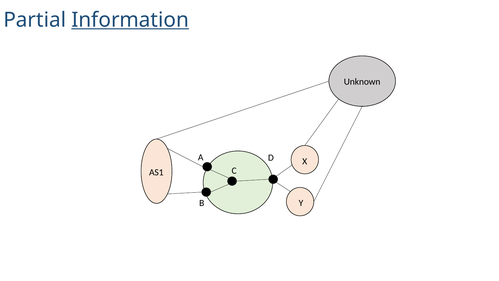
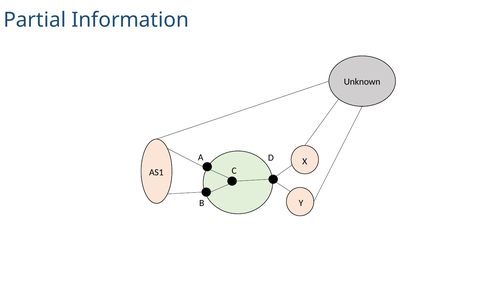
Information underline: present -> none
